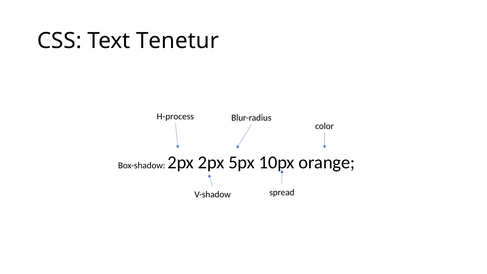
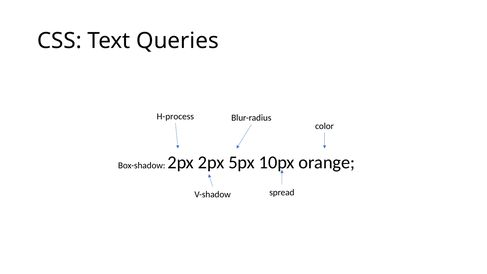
Tenetur: Tenetur -> Queries
